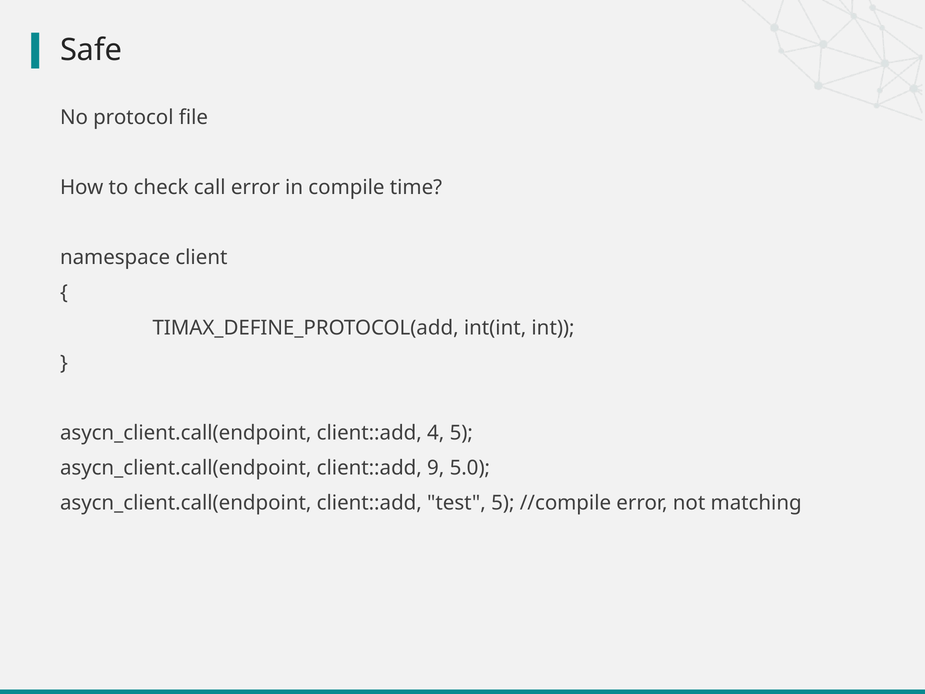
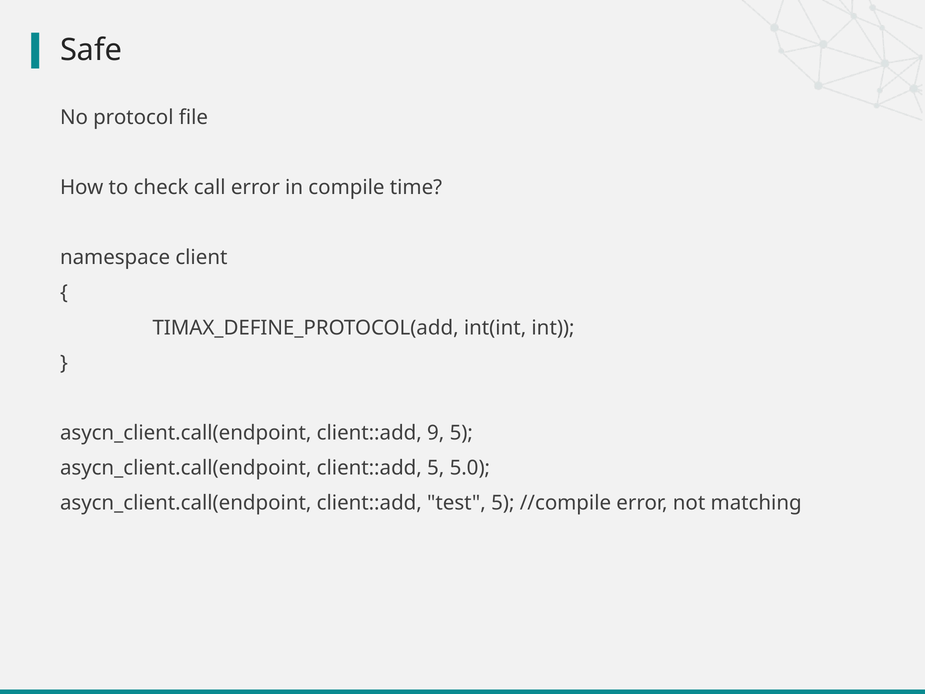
4: 4 -> 9
client::add 9: 9 -> 5
